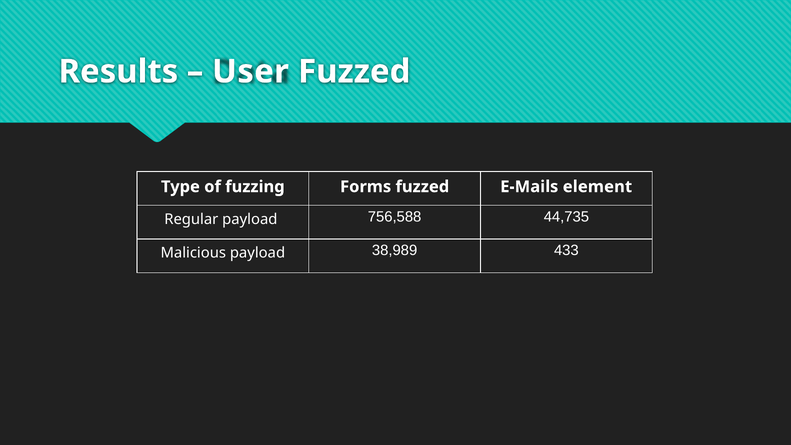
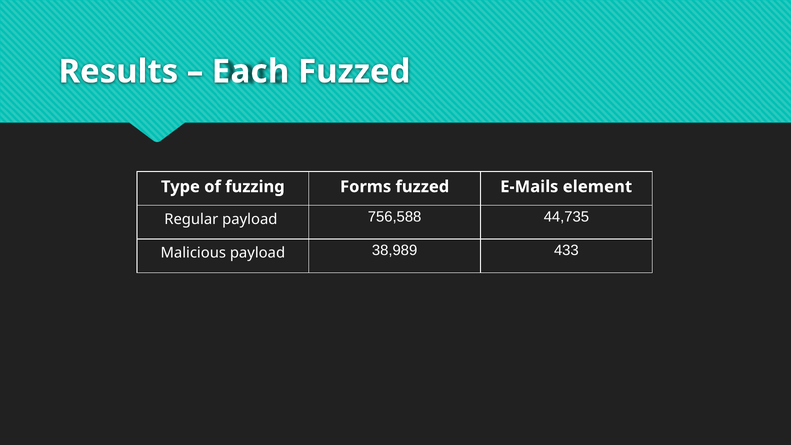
User: User -> Each
